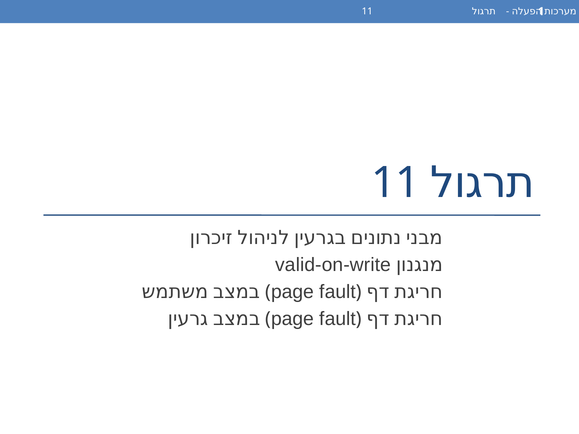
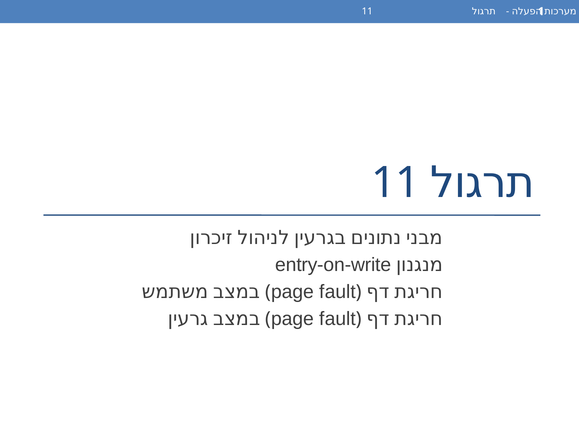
valid-on-write: valid-on-write -> entry-on-write
